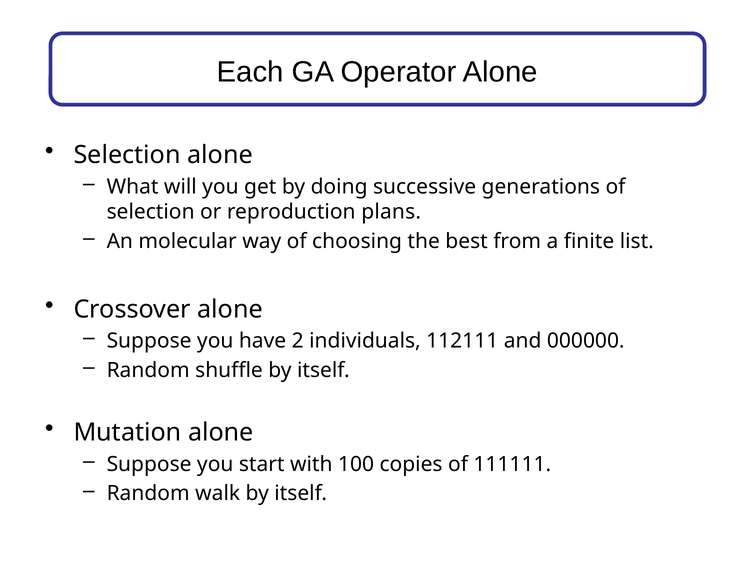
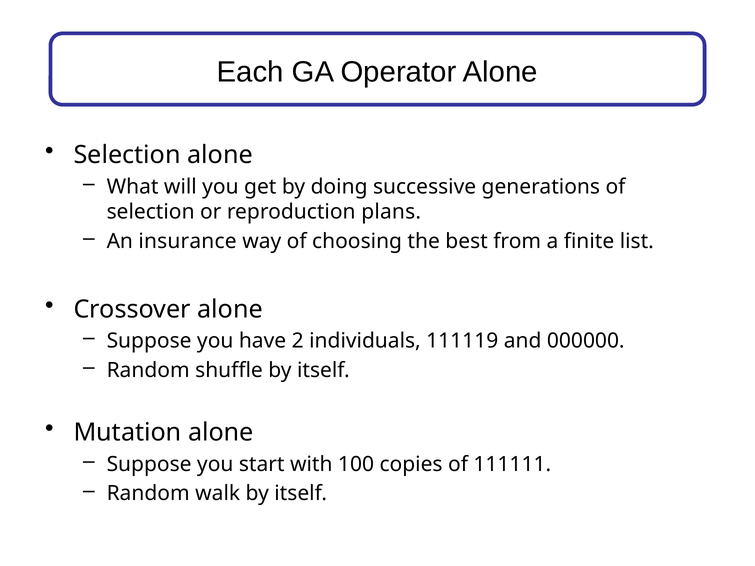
molecular: molecular -> insurance
112111: 112111 -> 111119
